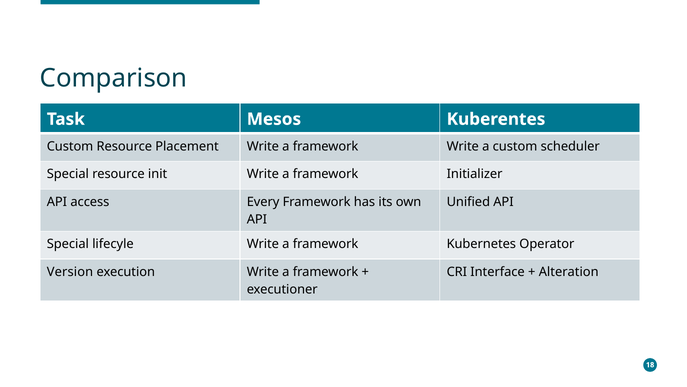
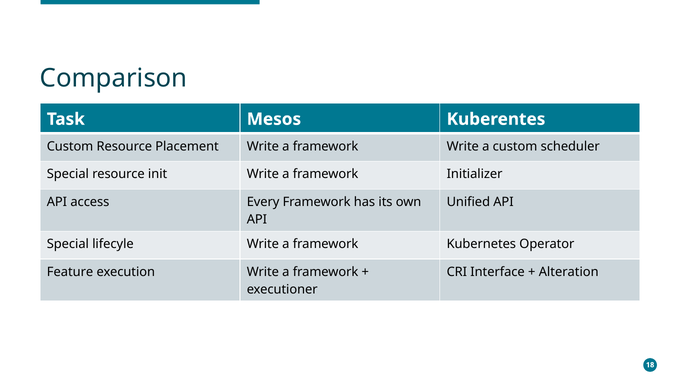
Version: Version -> Feature
